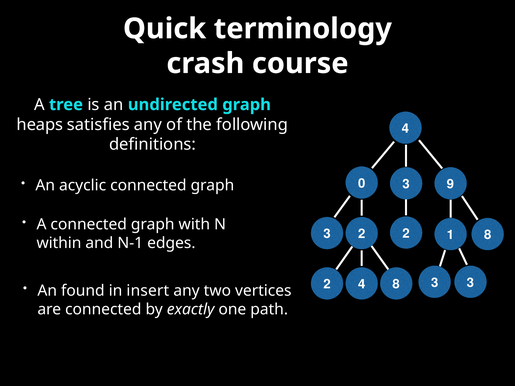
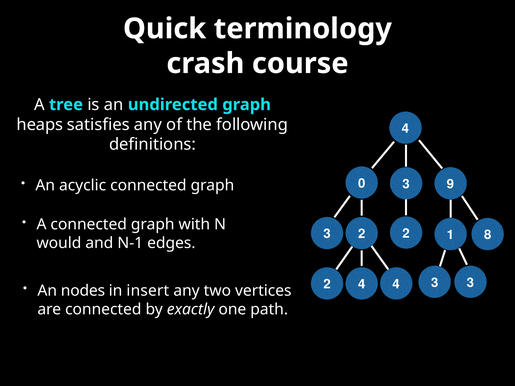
within: within -> would
8 at (396, 285): 8 -> 4
found: found -> nodes
